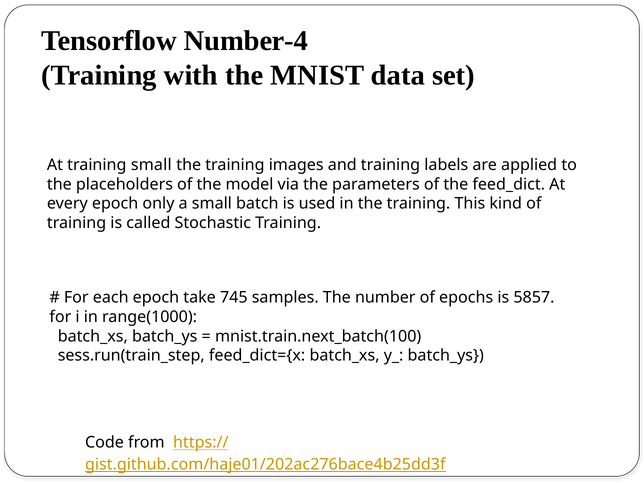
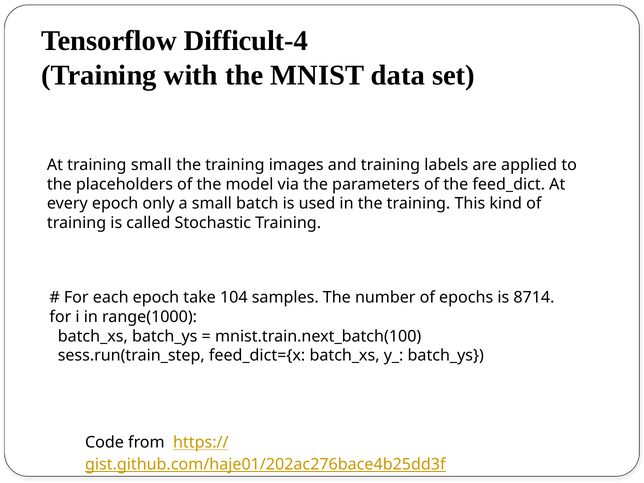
Number-4: Number-4 -> Difficult-4
745: 745 -> 104
5857: 5857 -> 8714
